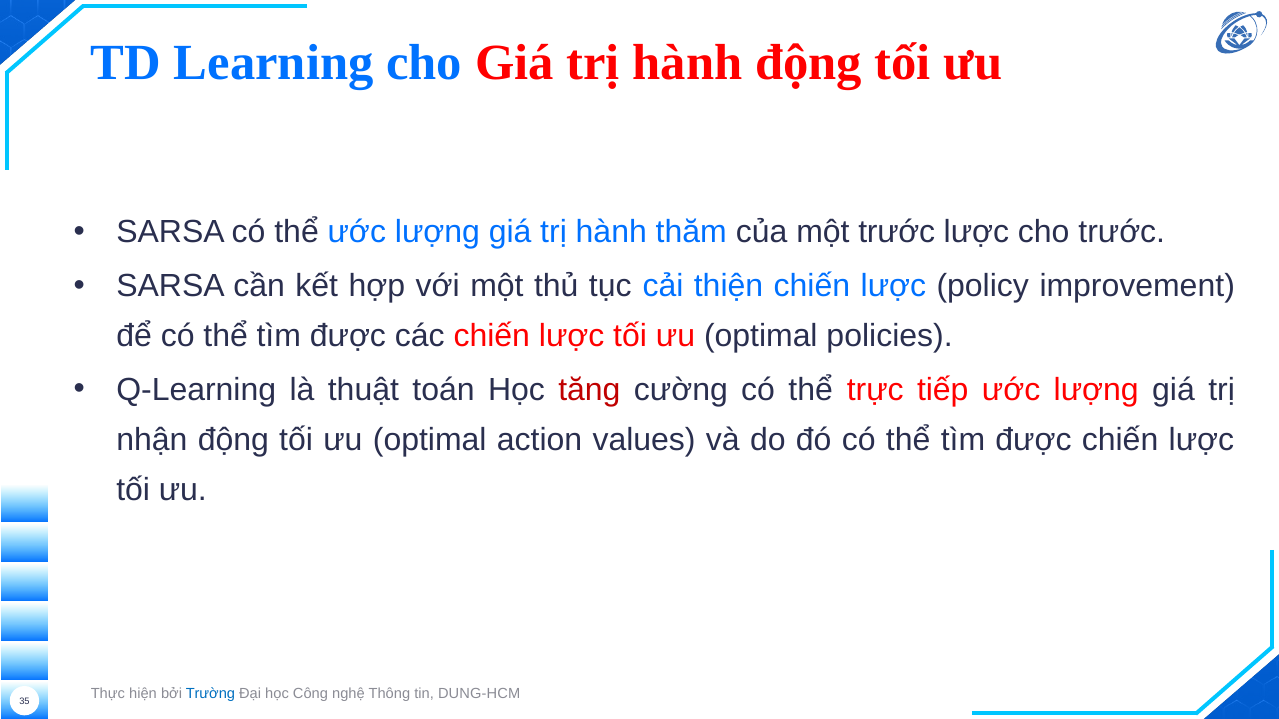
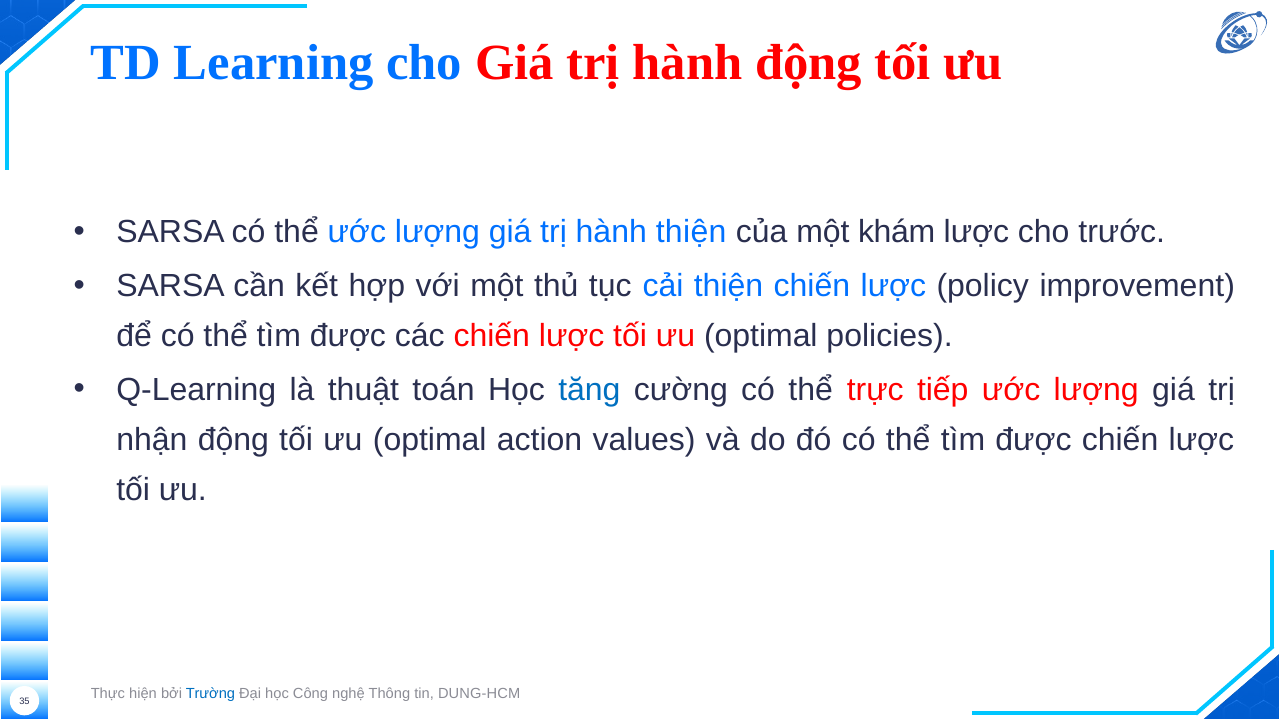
hành thăm: thăm -> thiện
một trước: trước -> khám
tăng colour: red -> blue
